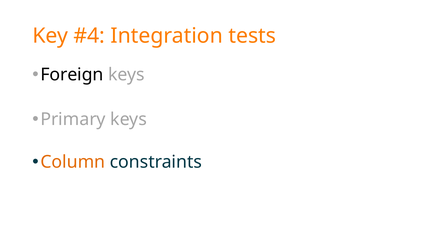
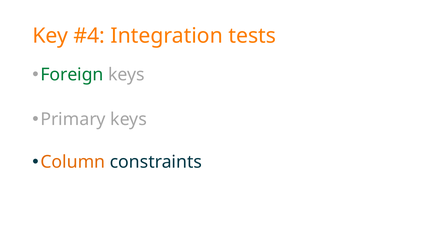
Foreign colour: black -> green
